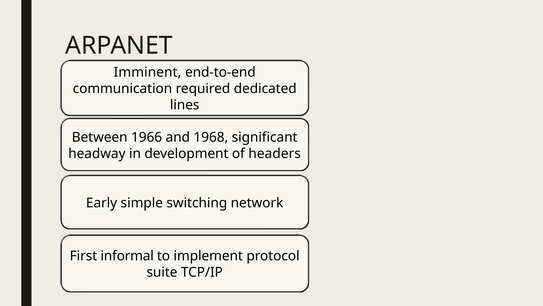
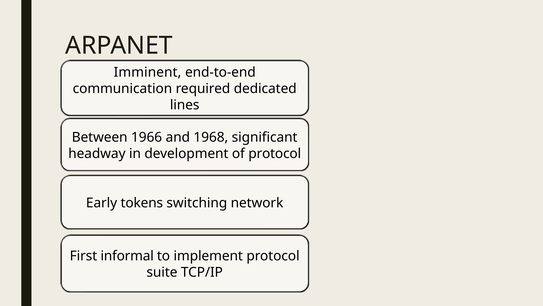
of headers: headers -> protocol
simple: simple -> tokens
